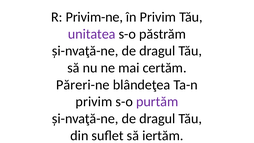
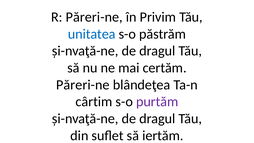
R Privim-ne: Privim-ne -> Păreri-ne
unitatea colour: purple -> blue
privim at (94, 102): privim -> cârtim
